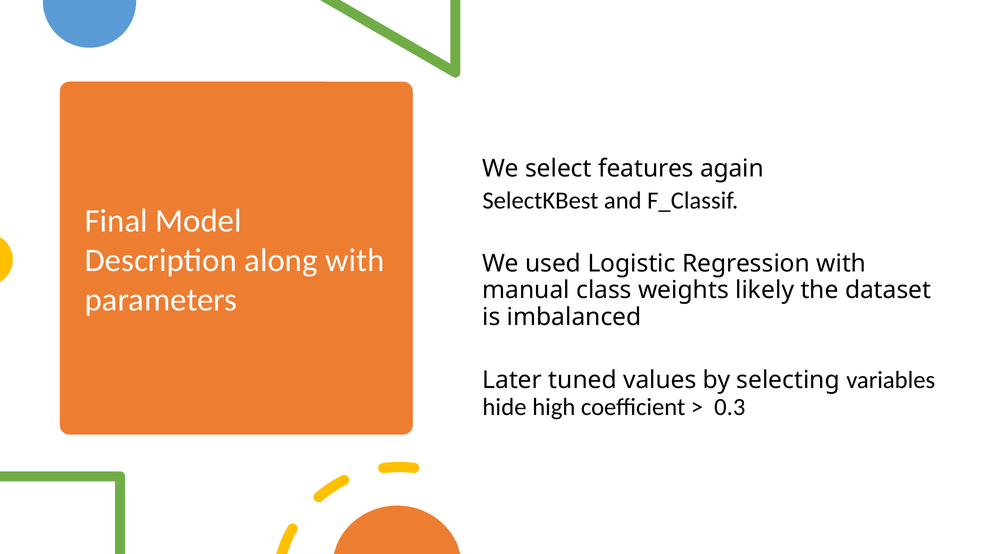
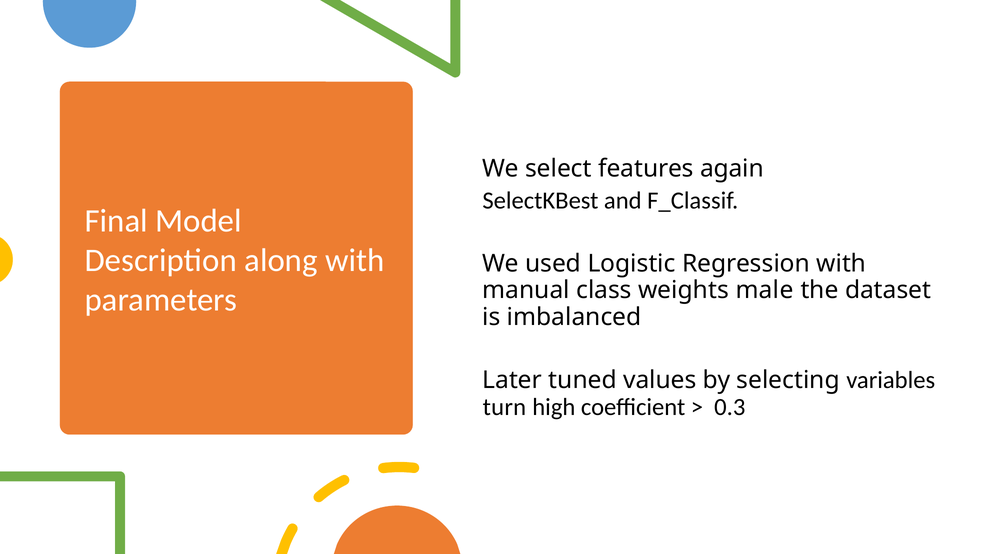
likely: likely -> male
hide: hide -> turn
